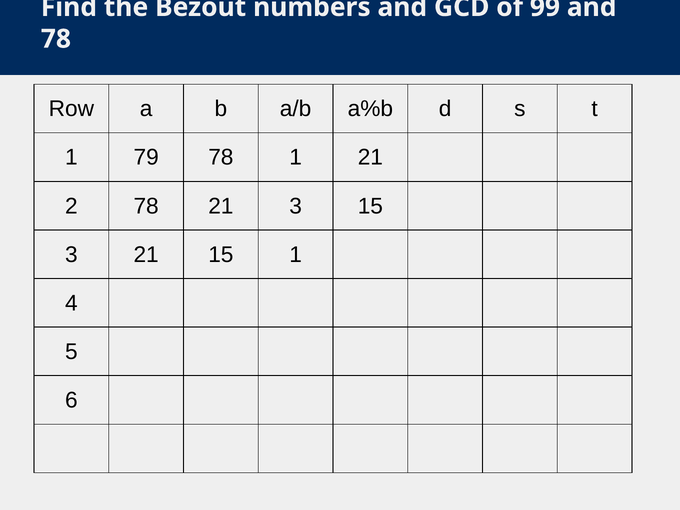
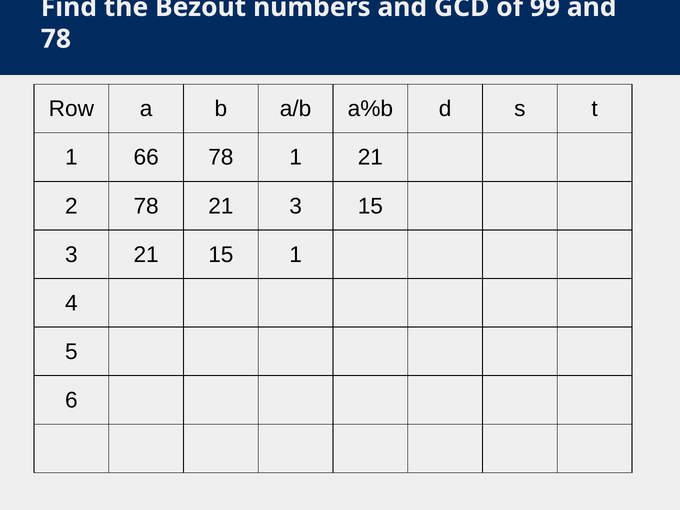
79: 79 -> 66
